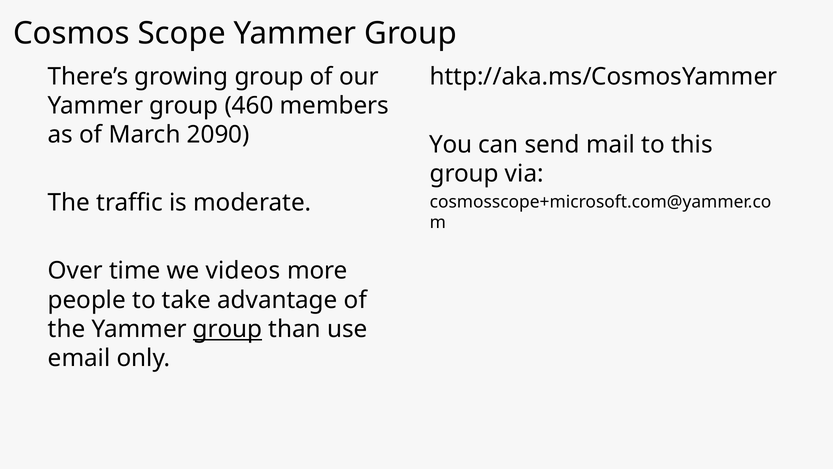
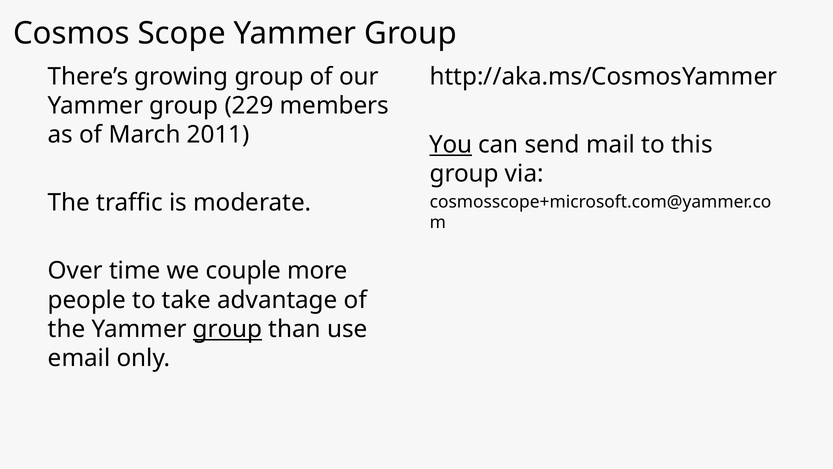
460: 460 -> 229
2090: 2090 -> 2011
You underline: none -> present
videos: videos -> couple
